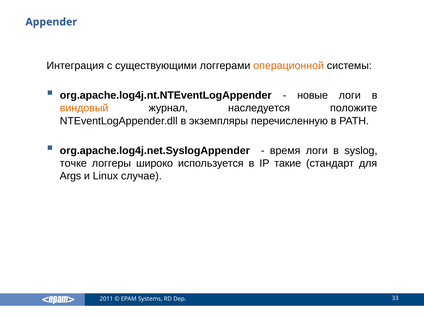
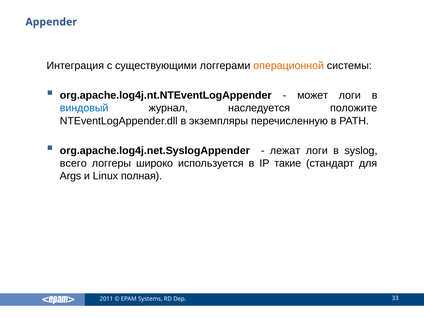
новые: новые -> может
виндовый colour: orange -> blue
время: время -> лежат
точке: точке -> всего
случае: случае -> полная
